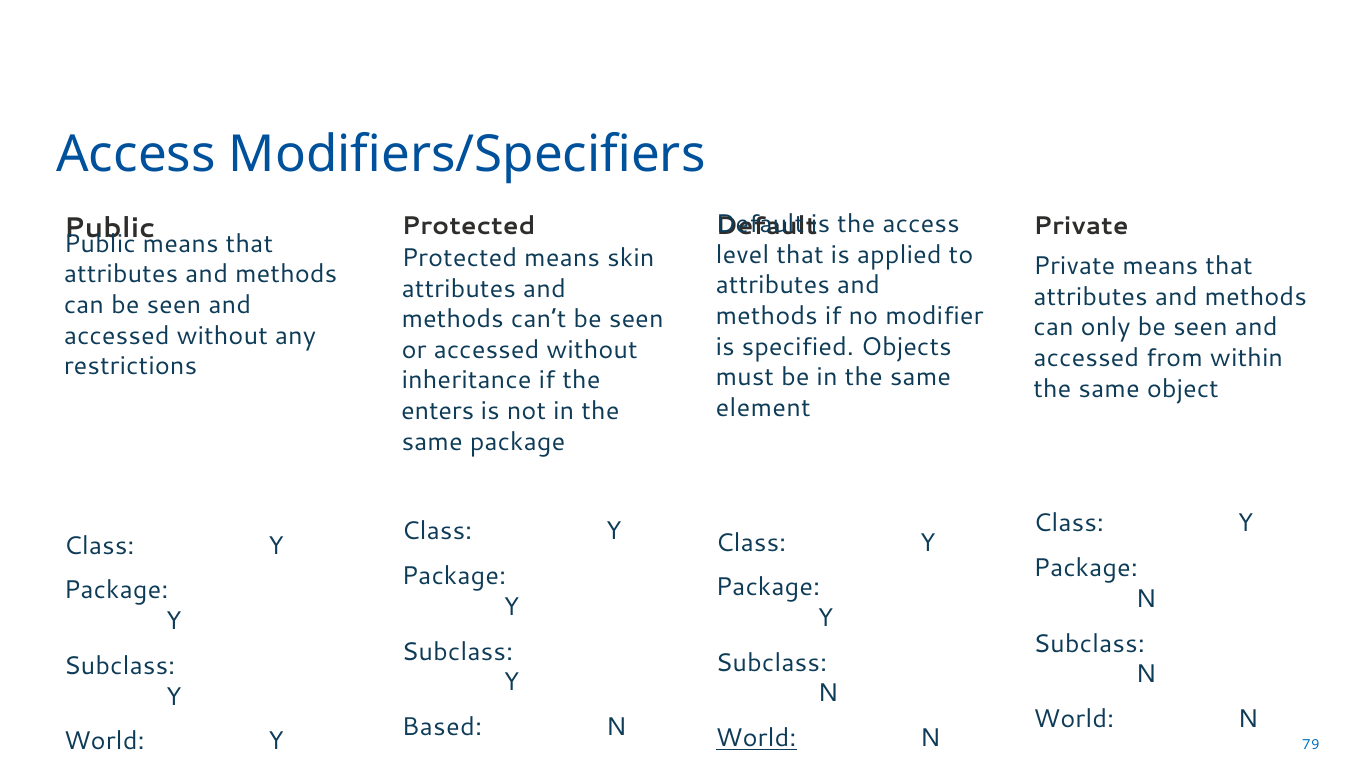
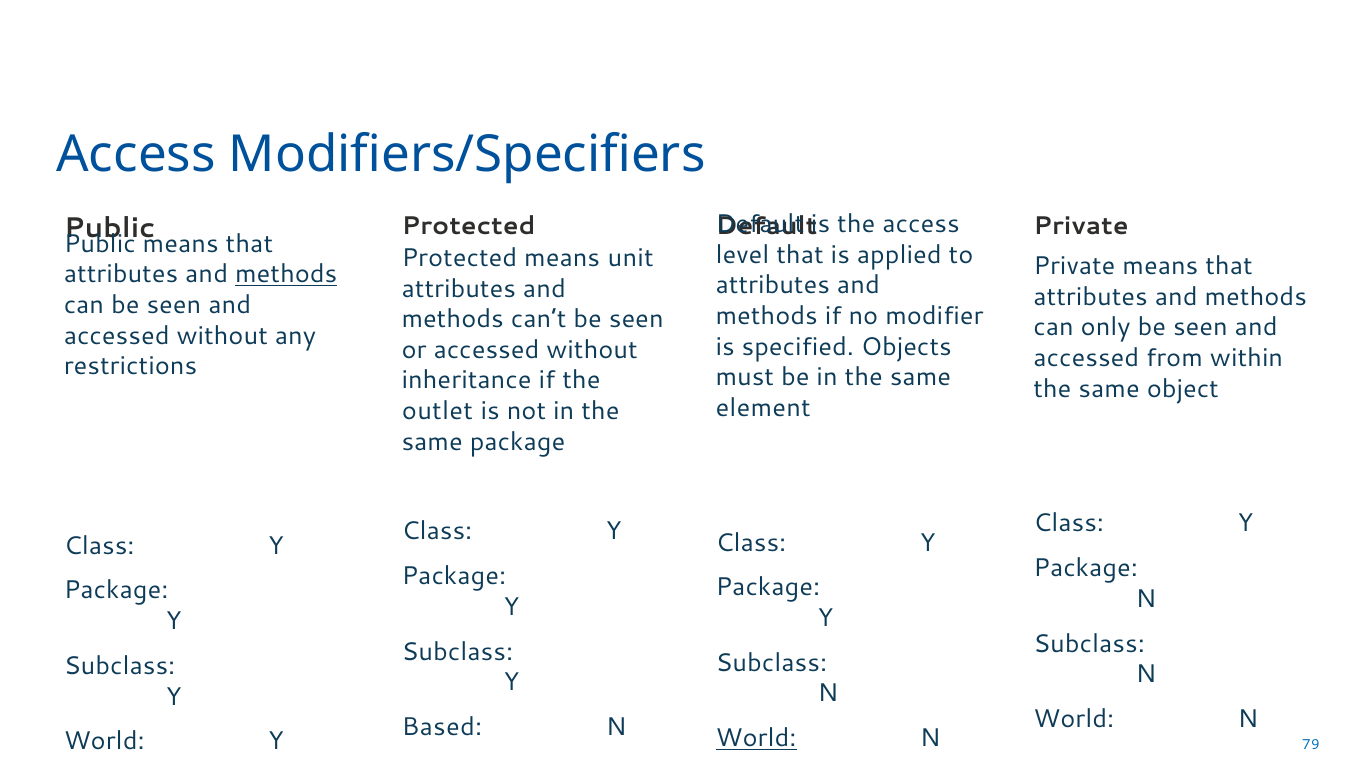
skin: skin -> unit
methods at (286, 274) underline: none -> present
enters: enters -> outlet
